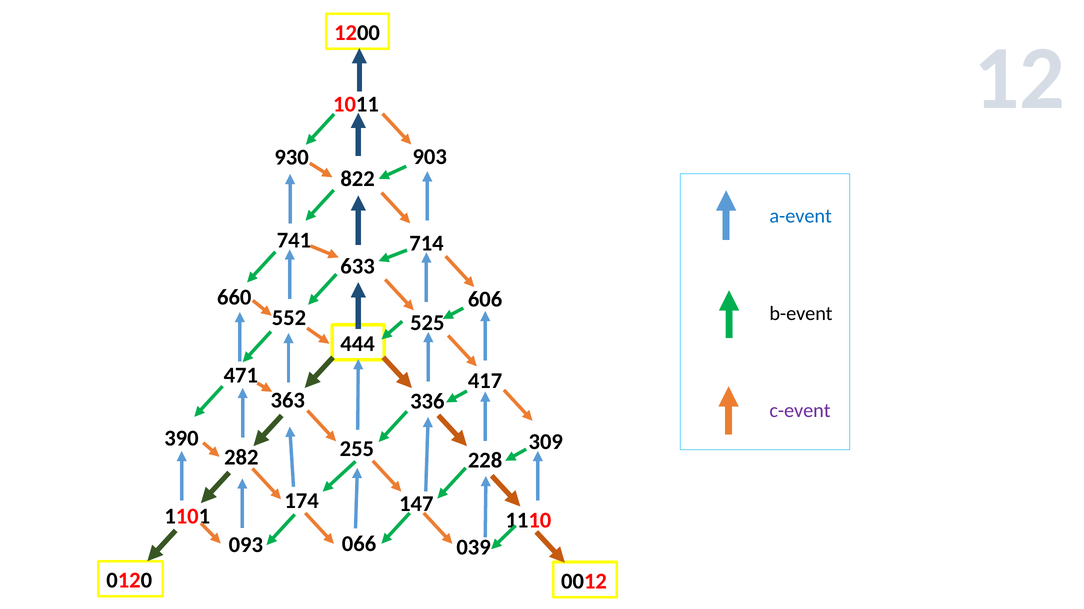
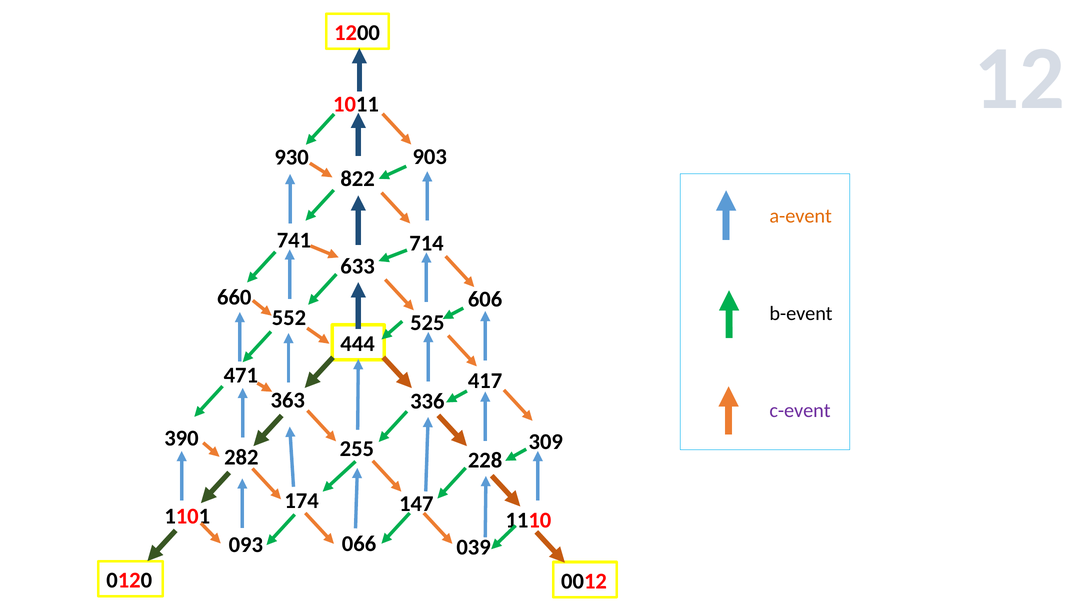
a-event colour: blue -> orange
